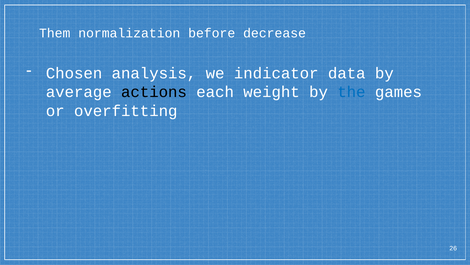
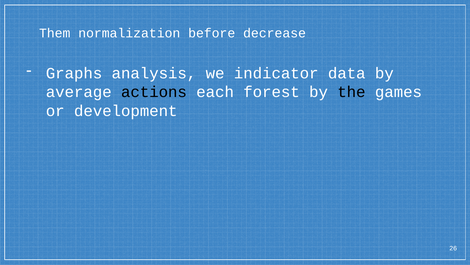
Chosen: Chosen -> Graphs
weight: weight -> forest
the colour: blue -> black
overfitting: overfitting -> development
